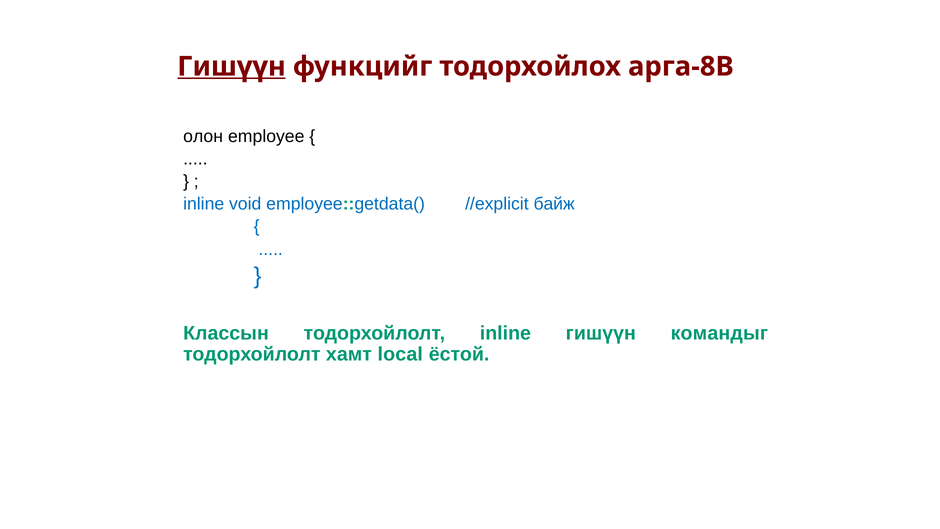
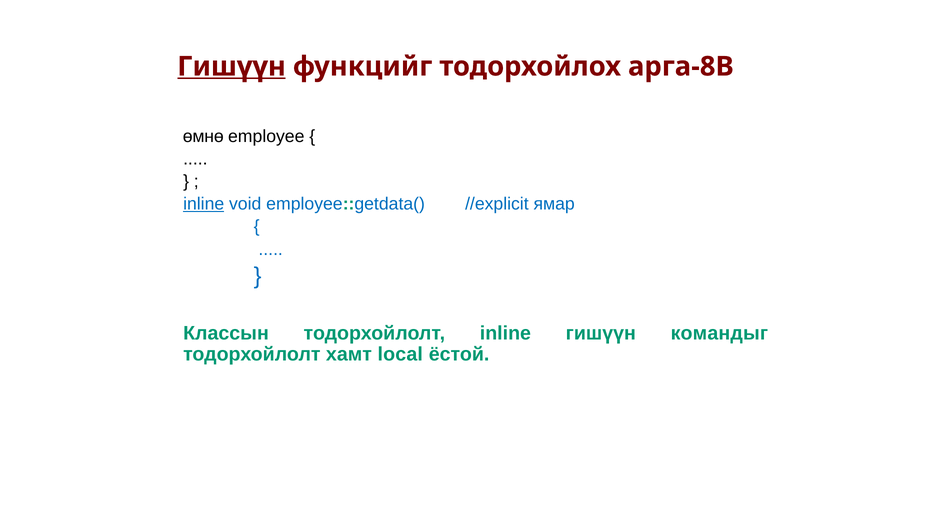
олон: олон -> өмнө
inline at (204, 204) underline: none -> present
байж: байж -> ямар
